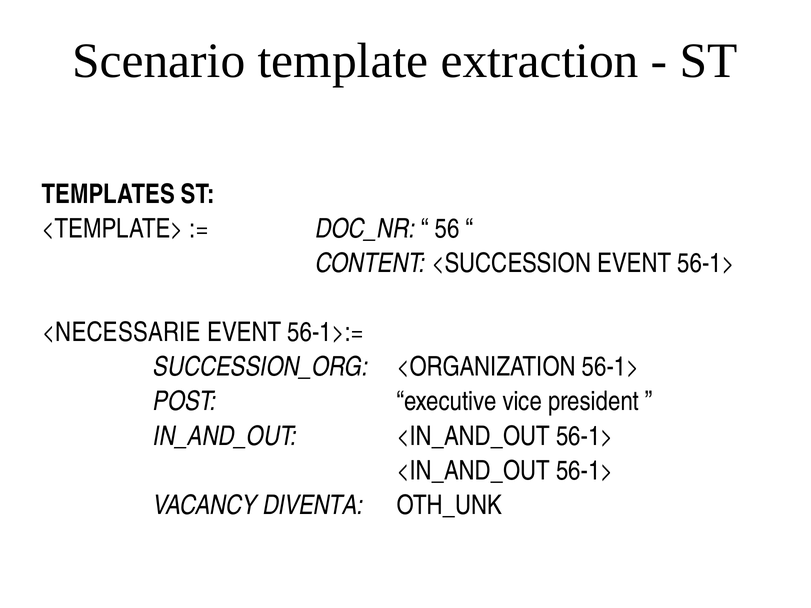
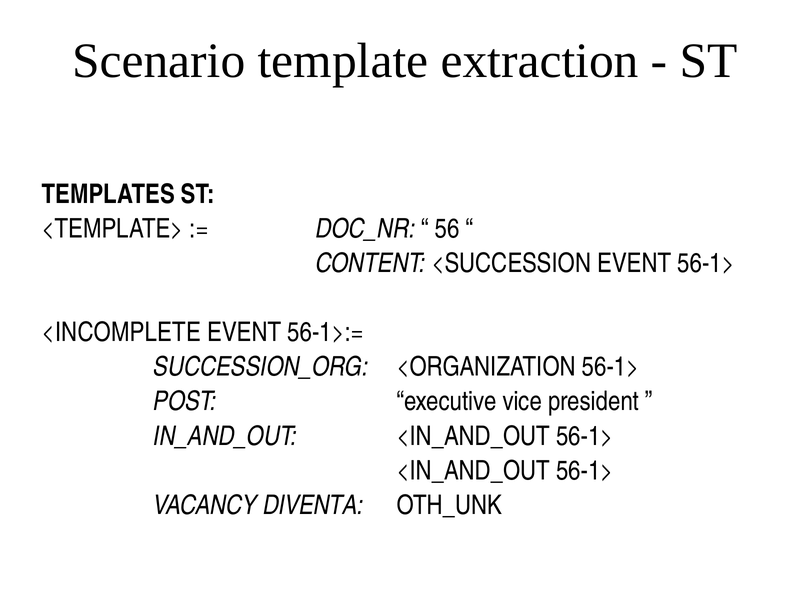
<NECESSARIE: <NECESSARIE -> <INCOMPLETE
